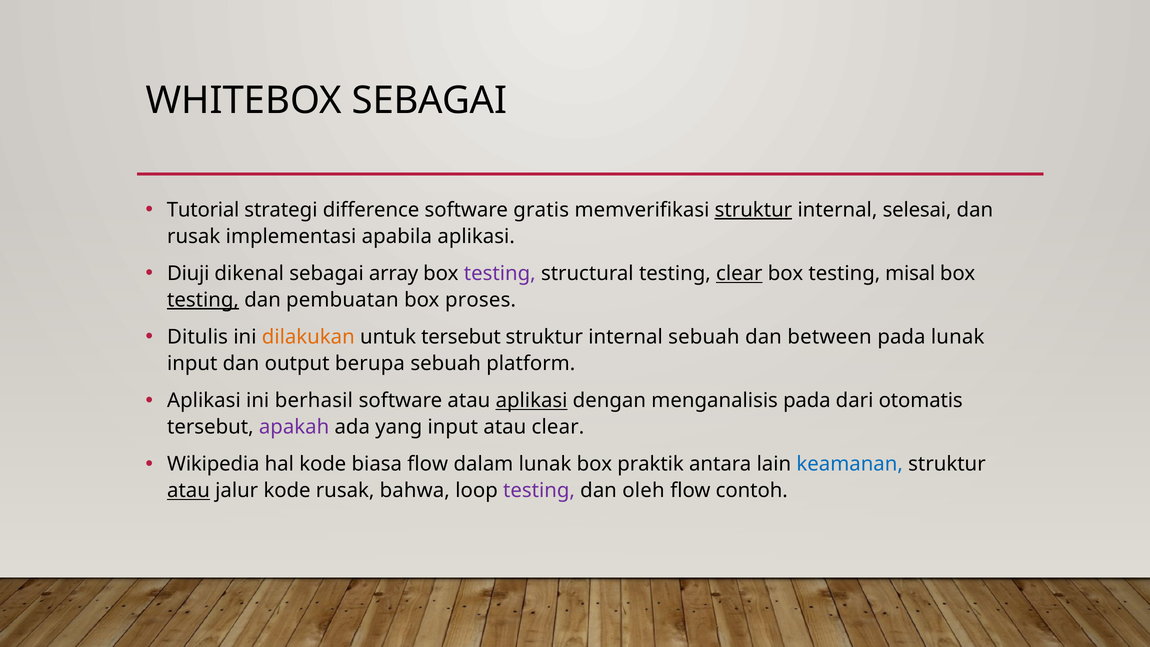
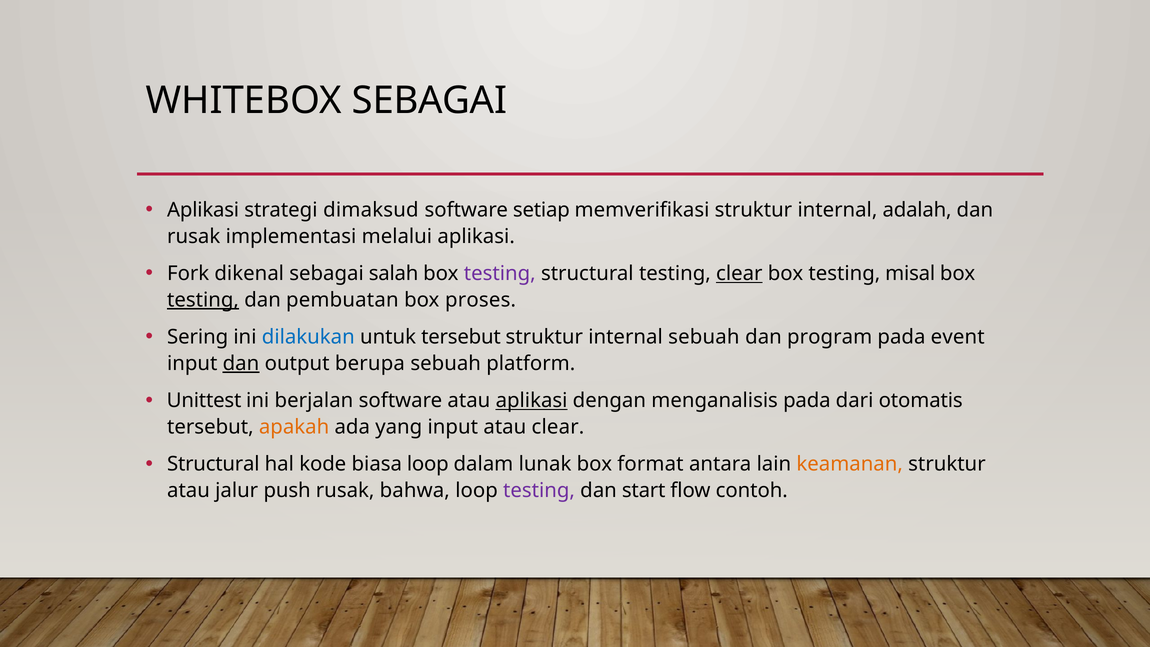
Tutorial at (203, 210): Tutorial -> Aplikasi
difference: difference -> dimaksud
gratis: gratis -> setiap
struktur at (753, 210) underline: present -> none
selesai: selesai -> adalah
apabila: apabila -> melalui
Diuji: Diuji -> Fork
array: array -> salah
Ditulis: Ditulis -> Sering
dilakukan colour: orange -> blue
between: between -> program
pada lunak: lunak -> event
dan at (241, 363) underline: none -> present
Aplikasi at (204, 401): Aplikasi -> Unittest
berhasil: berhasil -> berjalan
apakah colour: purple -> orange
Wikipedia at (213, 464): Wikipedia -> Structural
biasa flow: flow -> loop
praktik: praktik -> format
keamanan colour: blue -> orange
atau at (188, 491) underline: present -> none
jalur kode: kode -> push
oleh: oleh -> start
